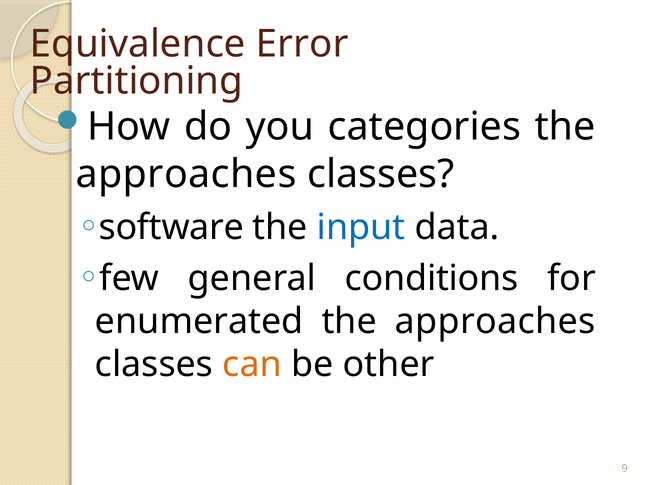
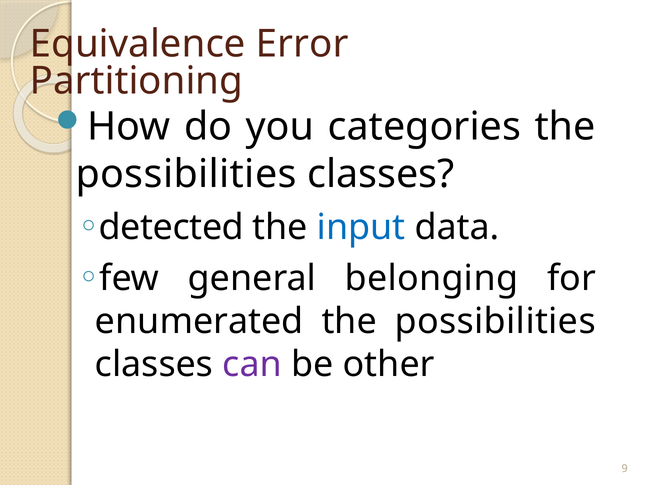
approaches at (186, 174): approaches -> possibilities
software: software -> detected
conditions: conditions -> belonging
approaches at (495, 321): approaches -> possibilities
can colour: orange -> purple
